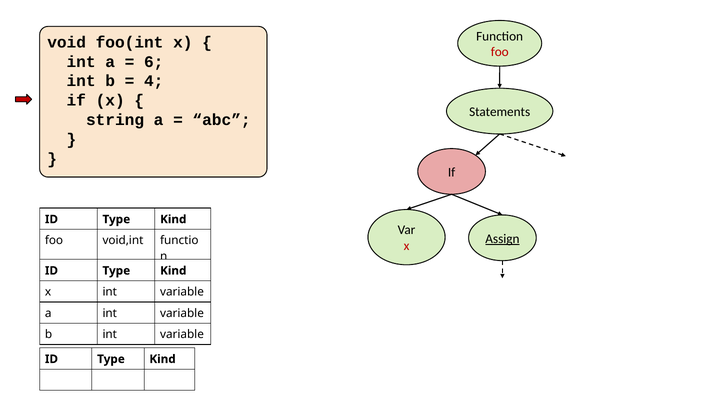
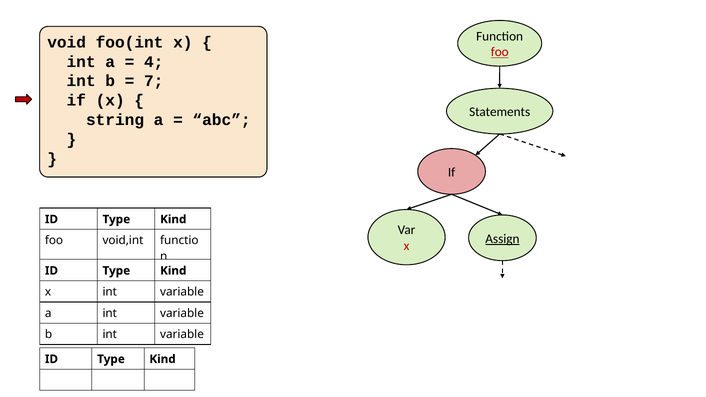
foo at (500, 52) underline: none -> present
6: 6 -> 4
4: 4 -> 7
